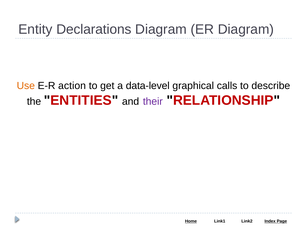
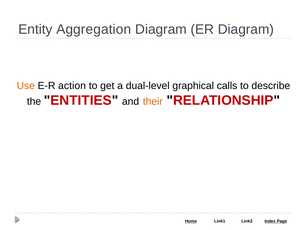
Declarations: Declarations -> Aggregation
data-level: data-level -> dual-level
their colour: purple -> orange
